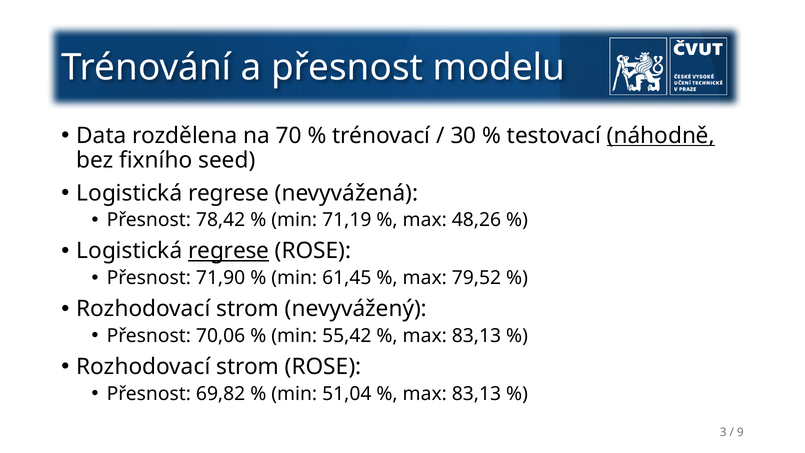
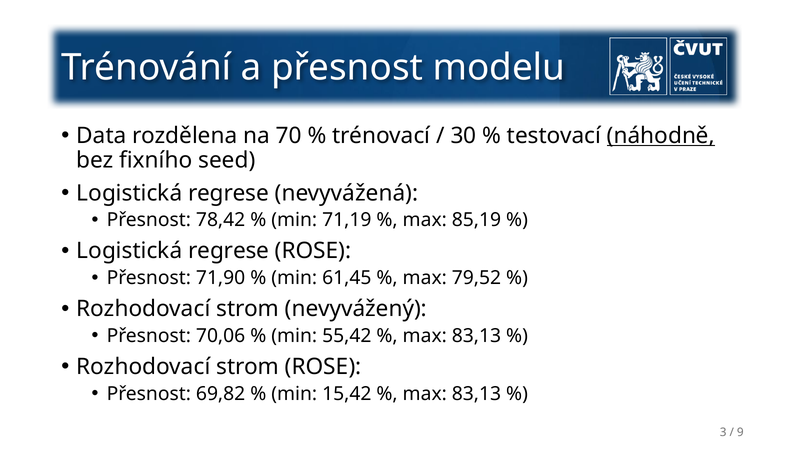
48,26: 48,26 -> 85,19
regrese at (229, 251) underline: present -> none
51,04: 51,04 -> 15,42
